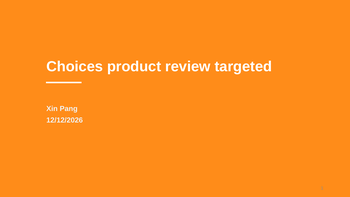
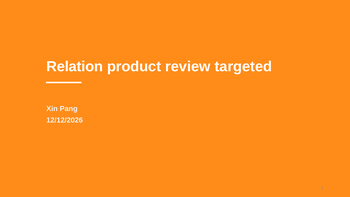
Choices: Choices -> Relation
